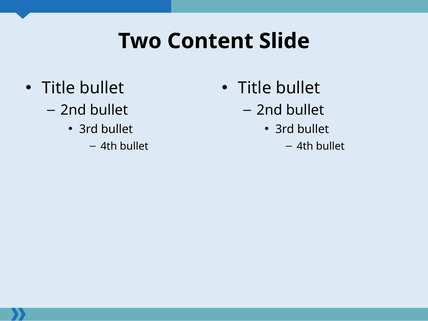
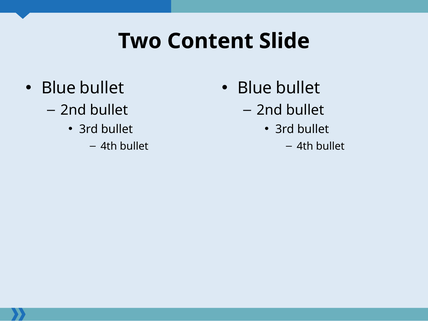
Title at (58, 88): Title -> Blue
Title at (255, 88): Title -> Blue
